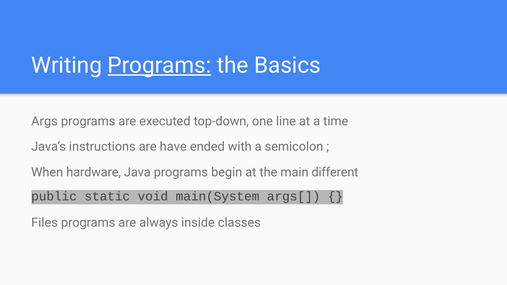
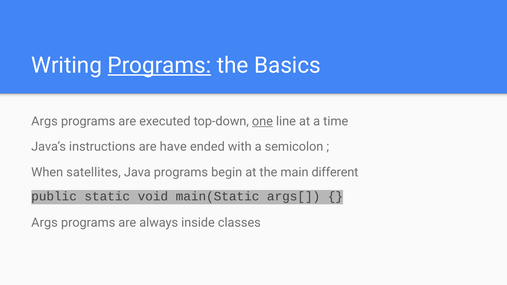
one underline: none -> present
hardware: hardware -> satellites
main(System: main(System -> main(Static
Files at (45, 223): Files -> Args
